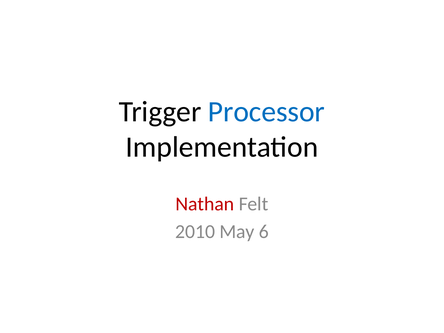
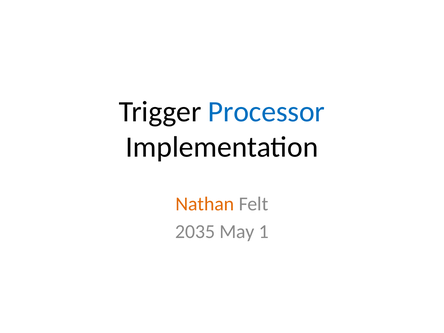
Nathan colour: red -> orange
2010: 2010 -> 2035
6: 6 -> 1
